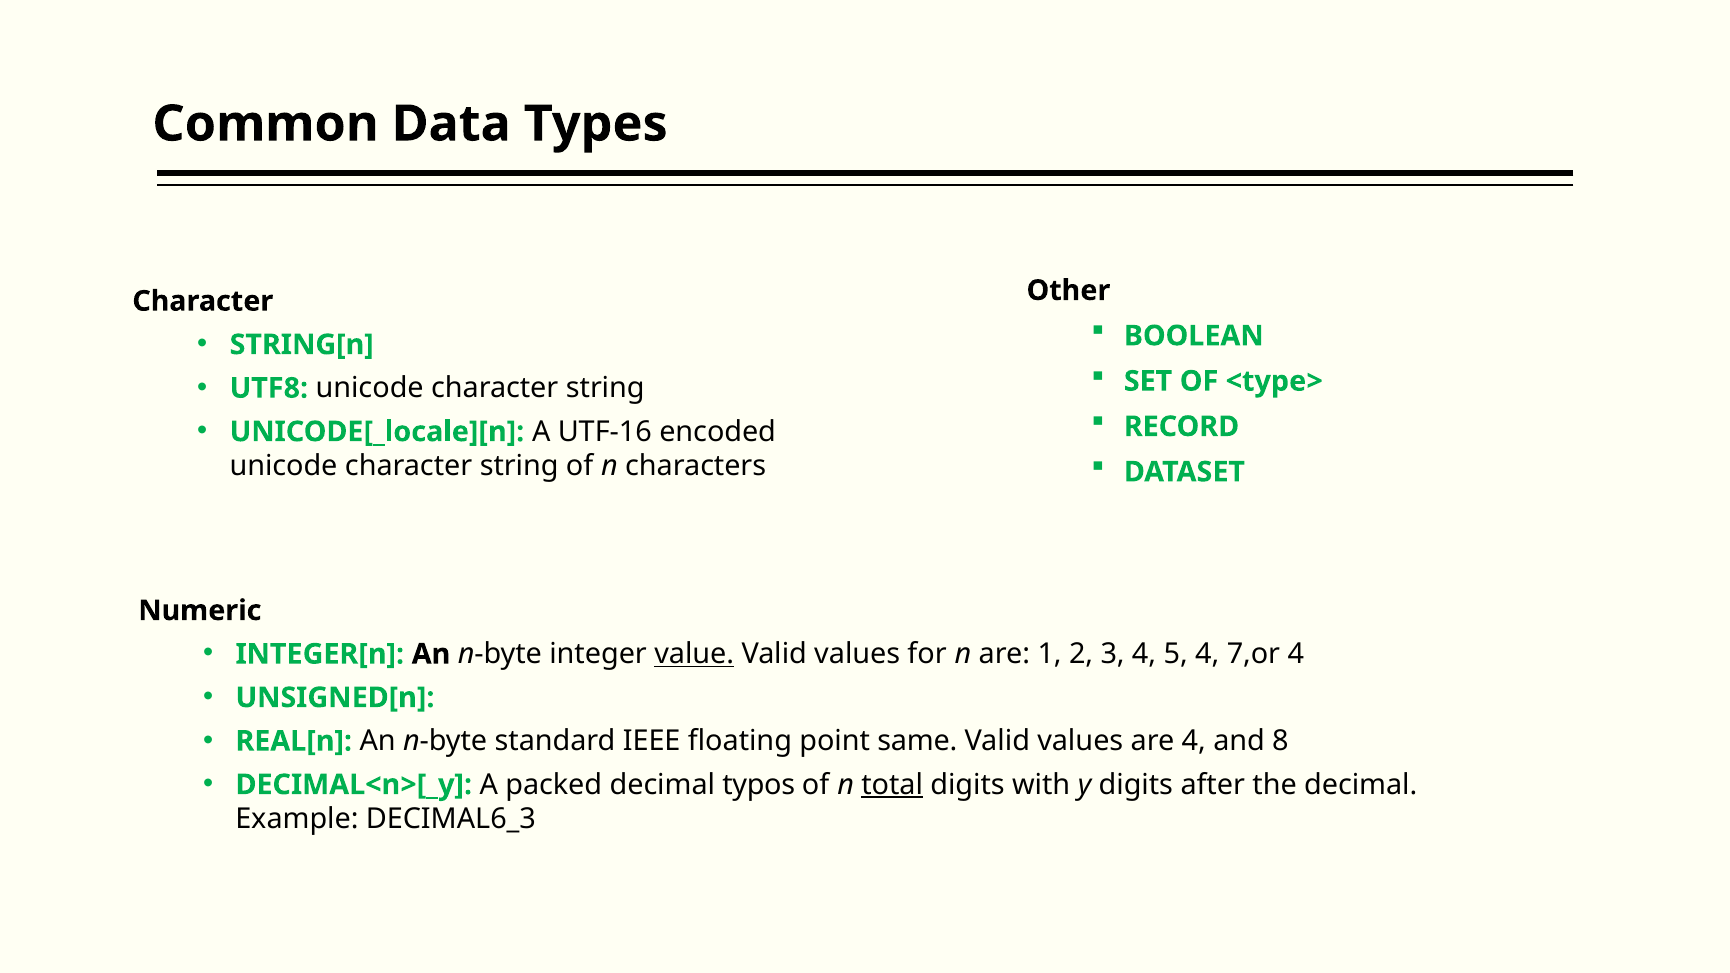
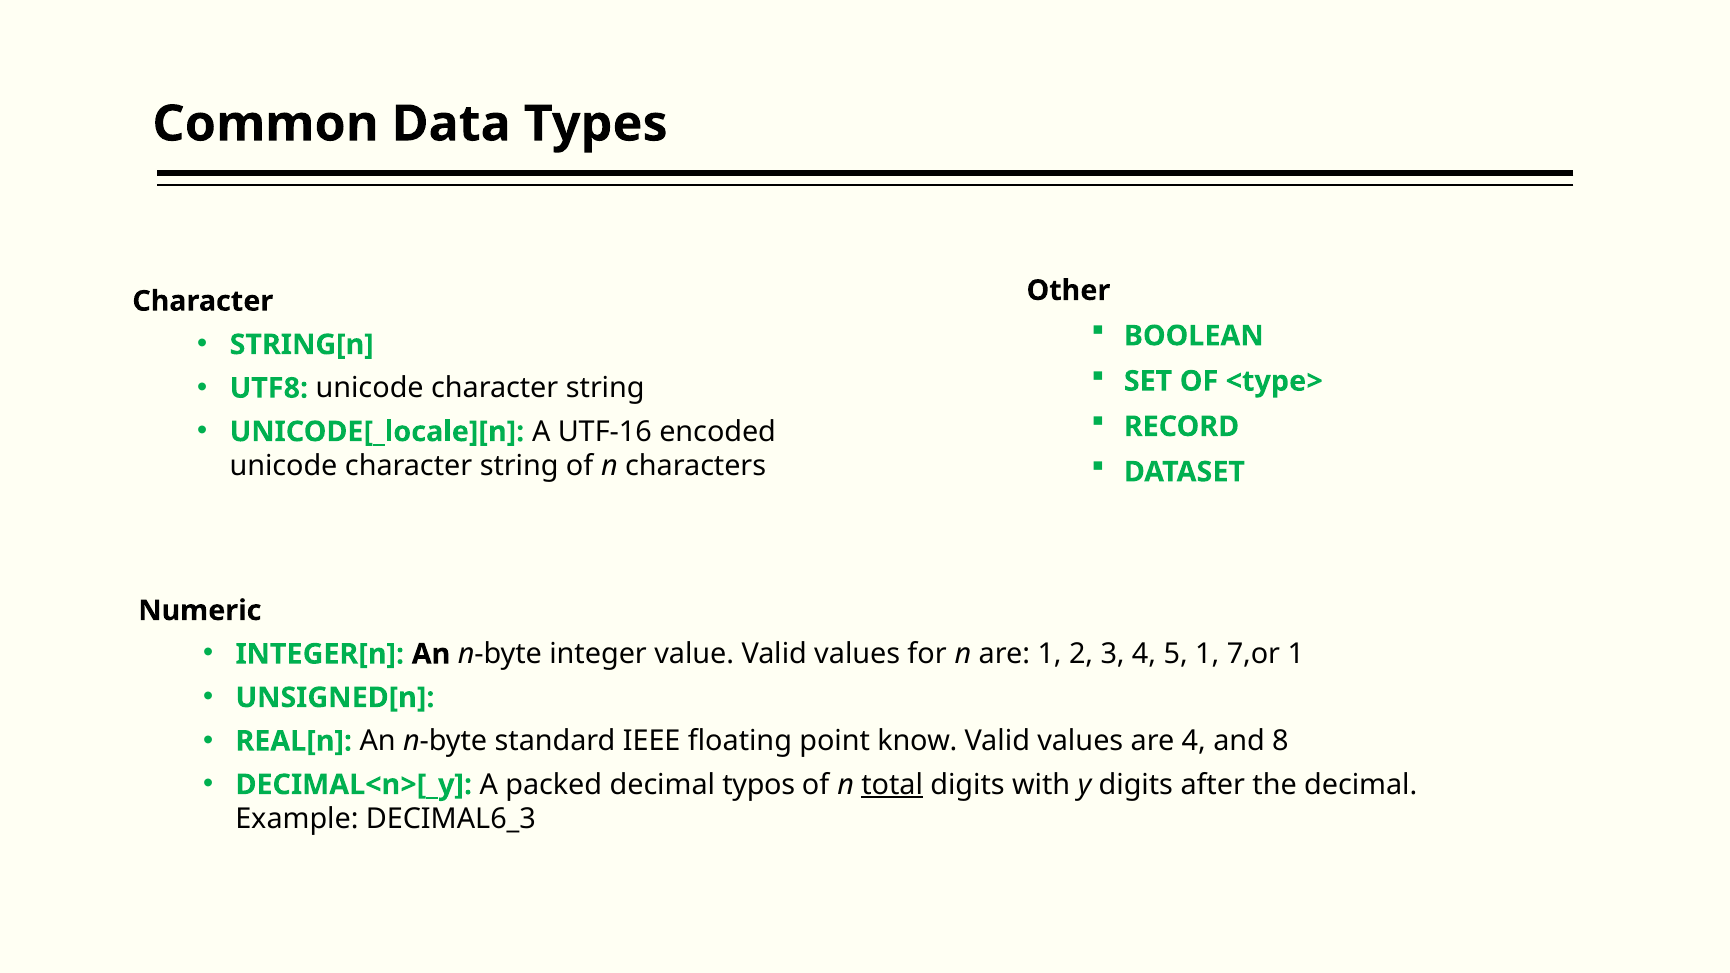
value underline: present -> none
5 4: 4 -> 1
7,or 4: 4 -> 1
same: same -> know
